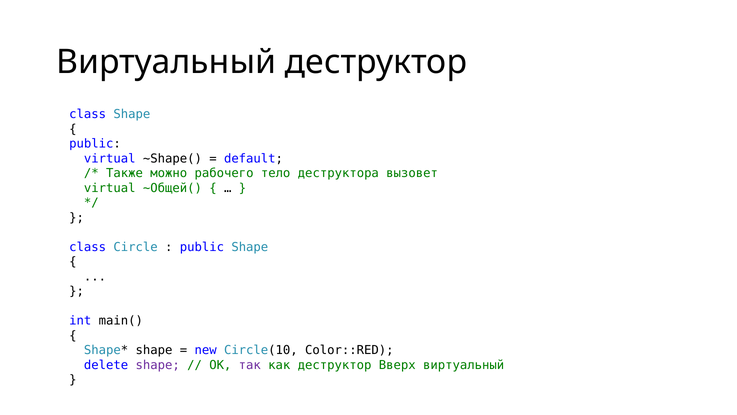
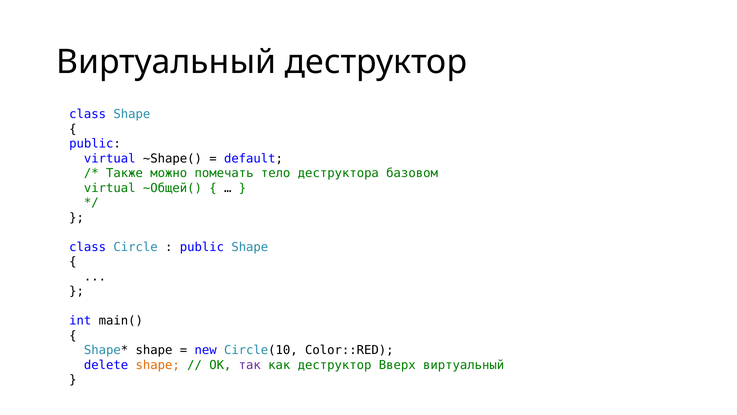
рабочего: рабочего -> помечать
вызовет: вызовет -> базовом
shape at (158, 365) colour: purple -> orange
